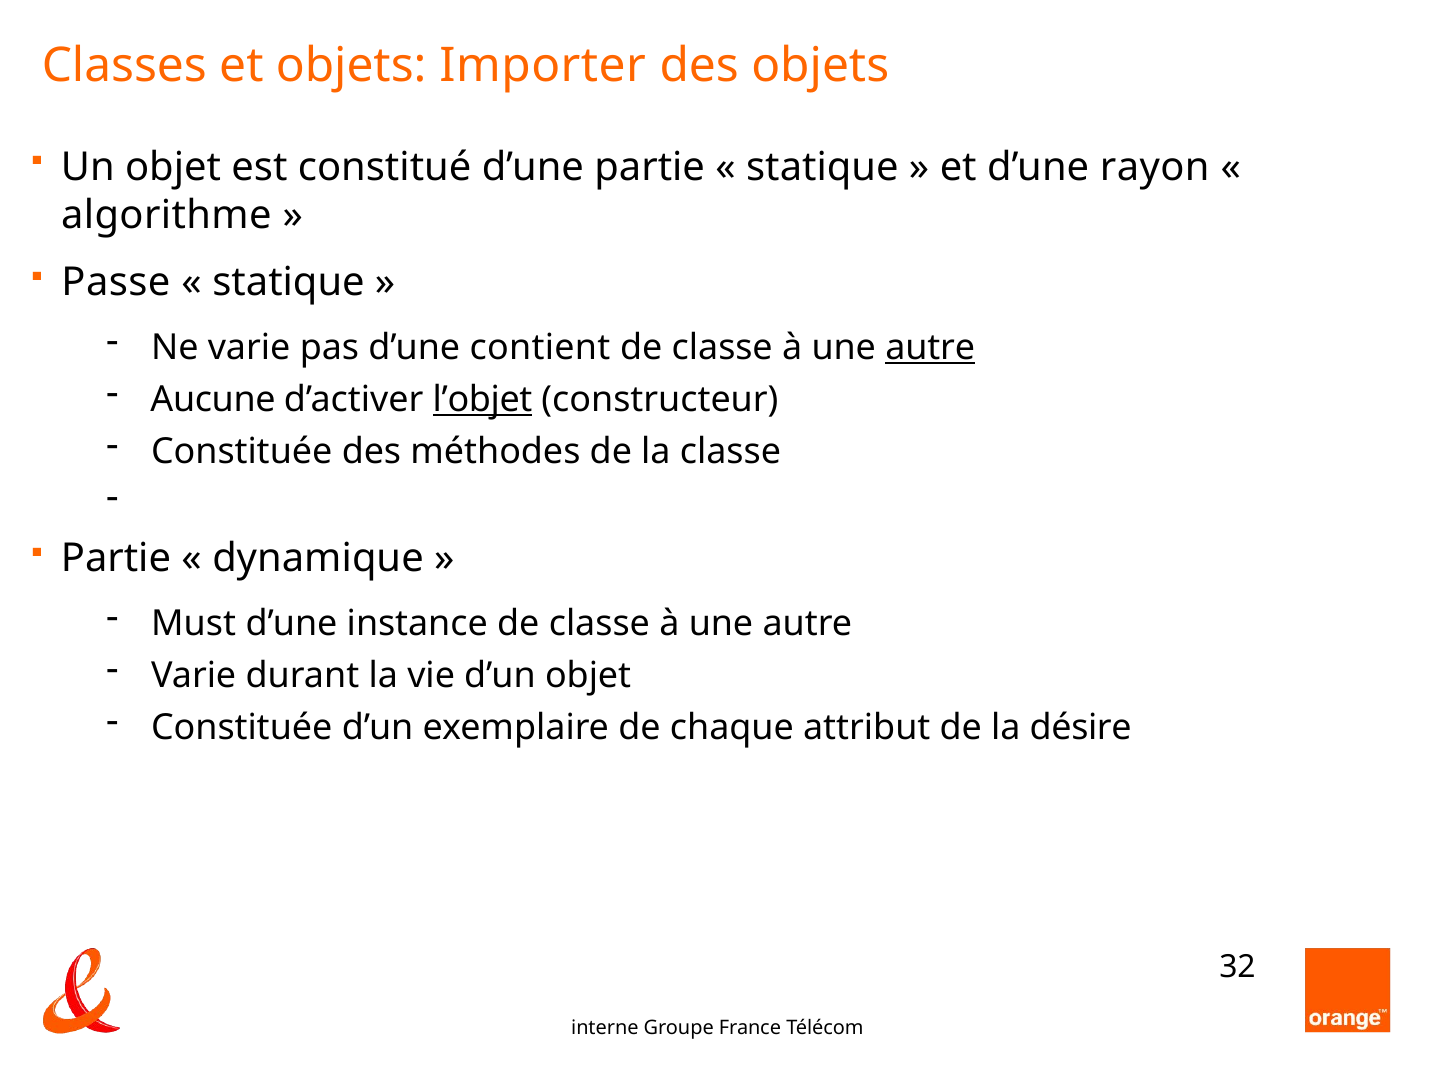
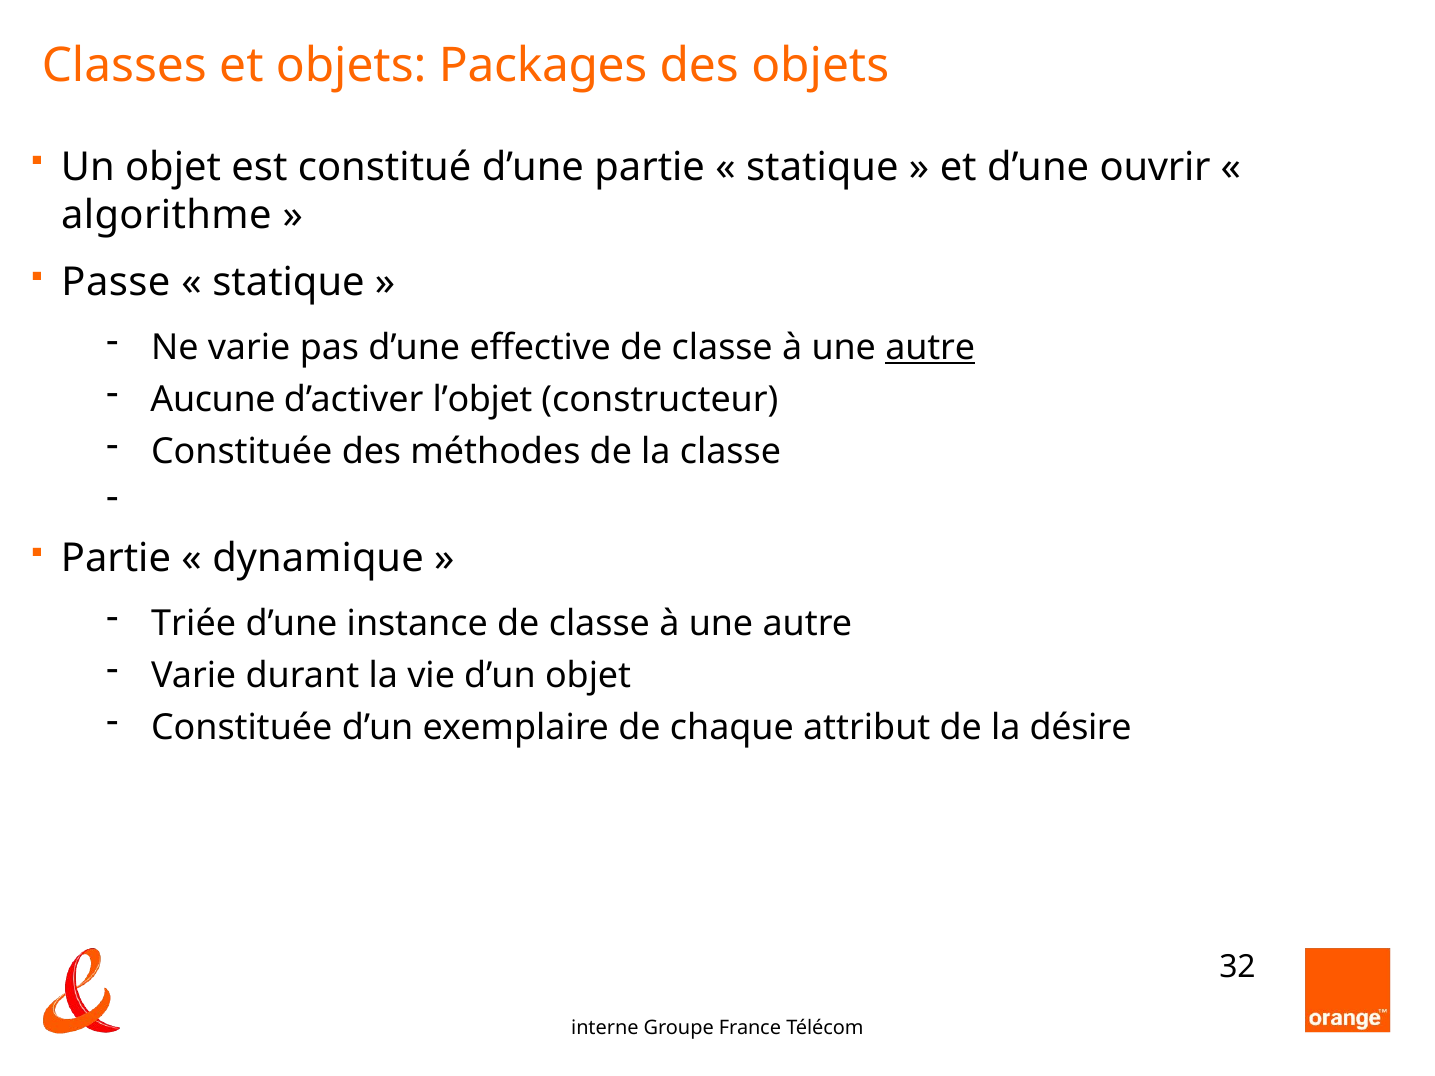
Importer: Importer -> Packages
rayon: rayon -> ouvrir
contient: contient -> effective
l’objet underline: present -> none
Must: Must -> Triée
